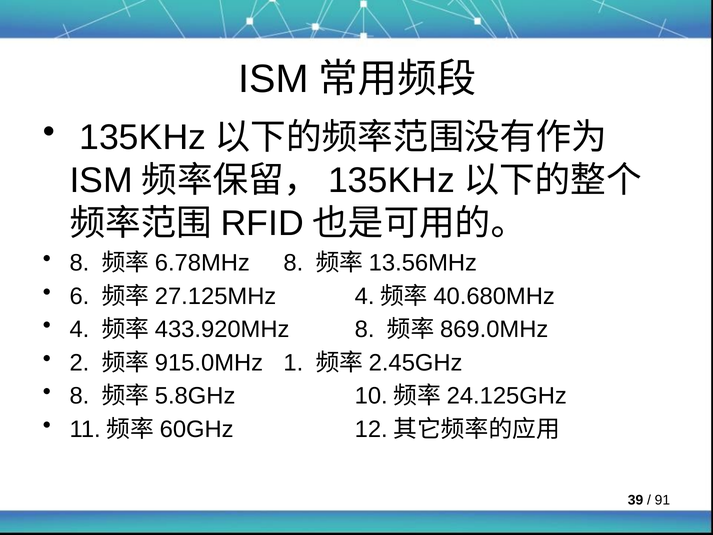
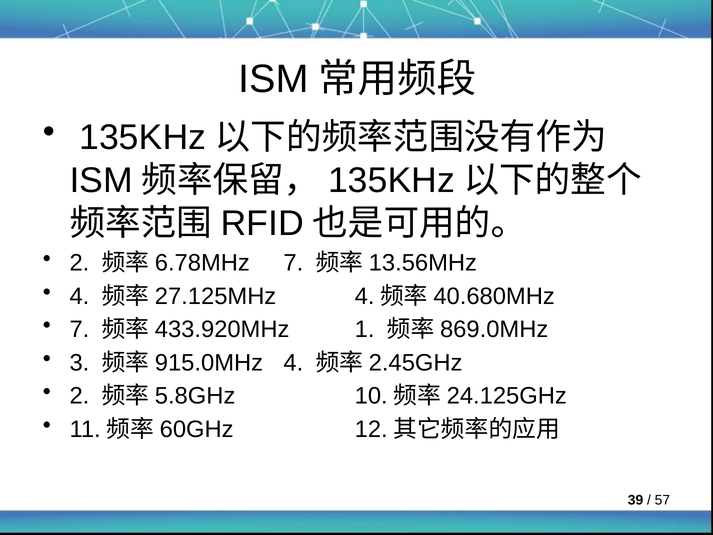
8 at (79, 263): 8 -> 2
8 at (293, 263): 8 -> 7
6 at (79, 296): 6 -> 4
4 at (79, 329): 4 -> 7
8 at (365, 329): 8 -> 1
2: 2 -> 3
1 at (293, 363): 1 -> 4
8 at (79, 396): 8 -> 2
91: 91 -> 57
